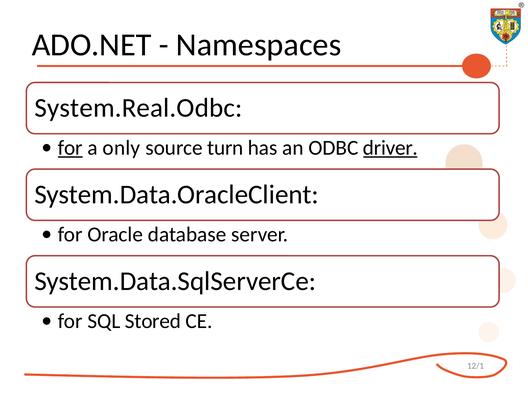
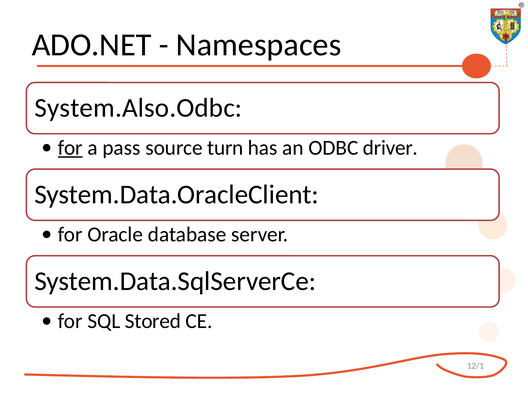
System.Real.Odbc: System.Real.Odbc -> System.Also.Odbc
only: only -> pass
driver underline: present -> none
